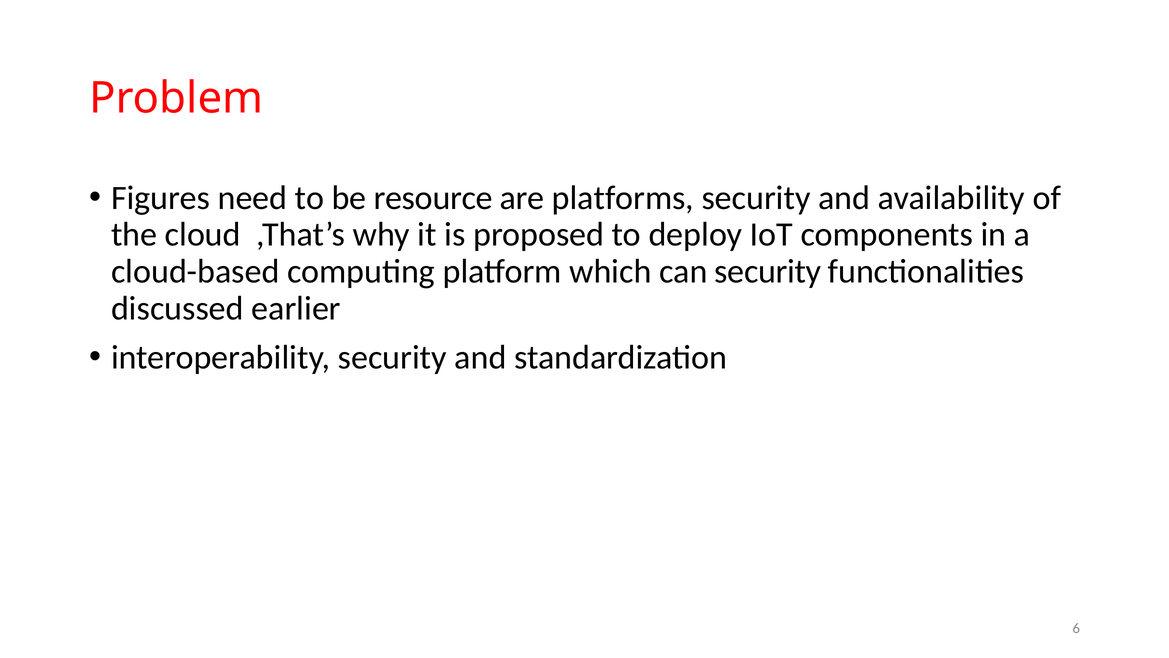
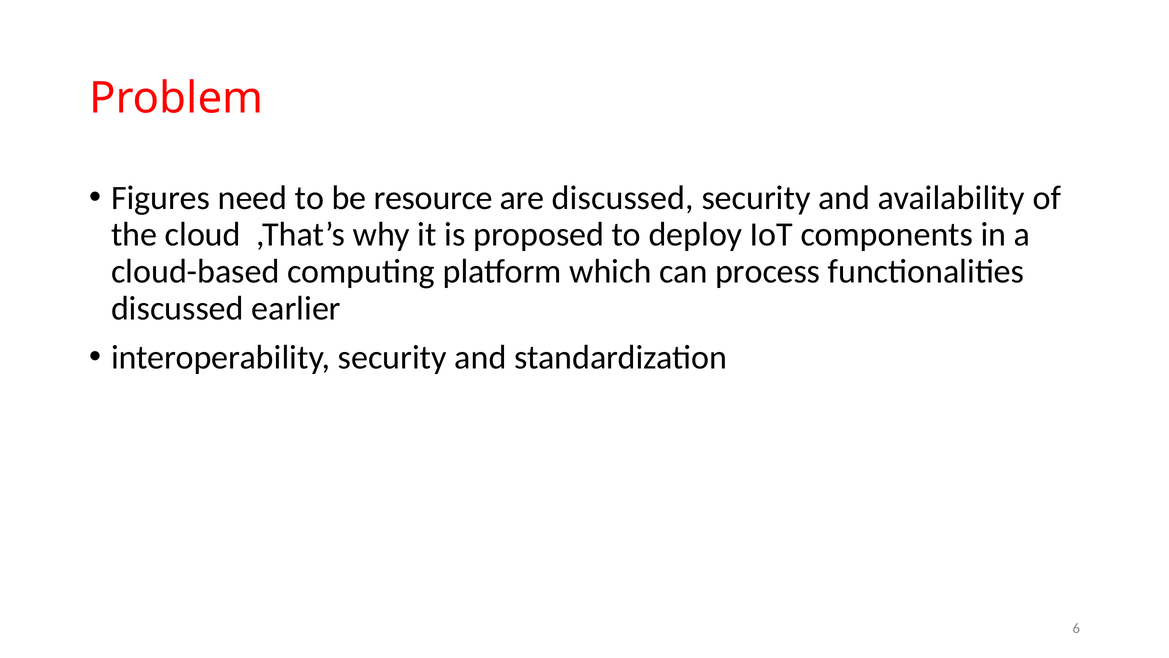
are platforms: platforms -> discussed
can security: security -> process
